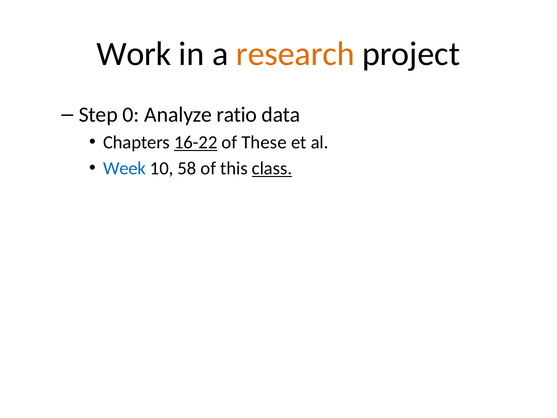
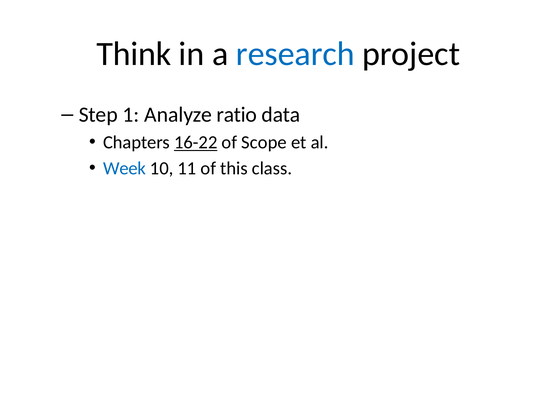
Work: Work -> Think
research colour: orange -> blue
0: 0 -> 1
These: These -> Scope
58: 58 -> 11
class underline: present -> none
